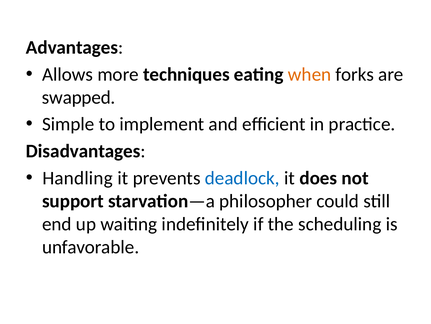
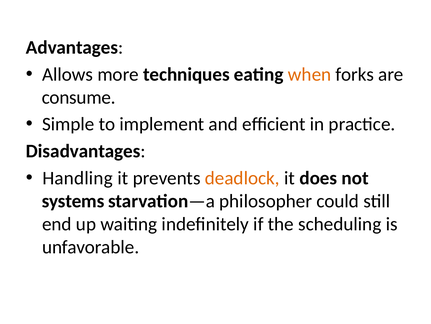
swapped: swapped -> consume
deadlock colour: blue -> orange
support: support -> systems
